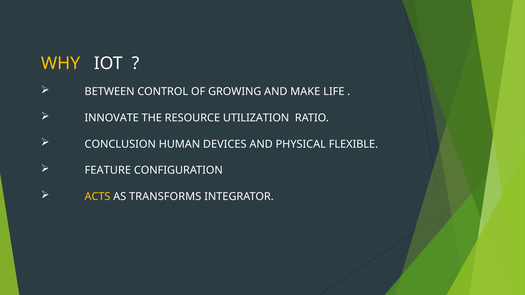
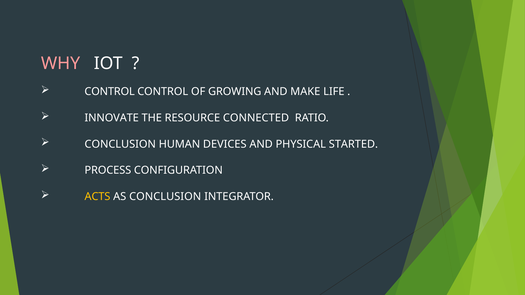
WHY colour: yellow -> pink
BETWEEN at (110, 92): BETWEEN -> CONTROL
UTILIZATION: UTILIZATION -> CONNECTED
FLEXIBLE: FLEXIBLE -> STARTED
FEATURE: FEATURE -> PROCESS
AS TRANSFORMS: TRANSFORMS -> CONCLUSION
